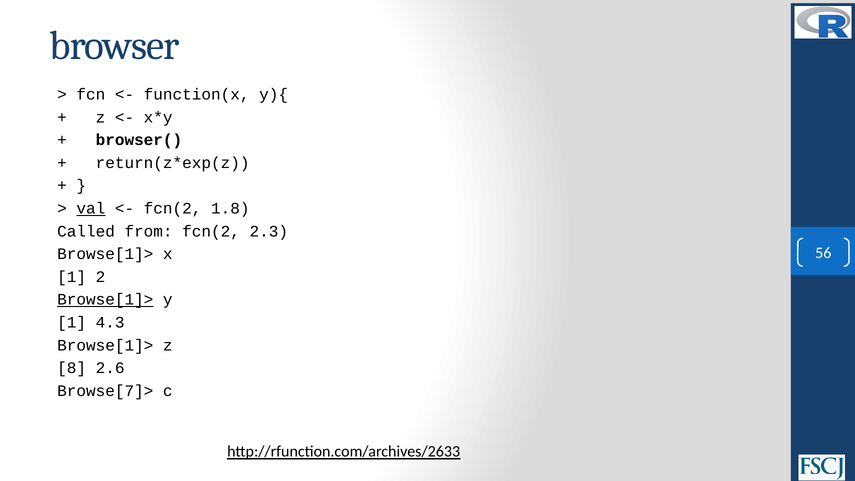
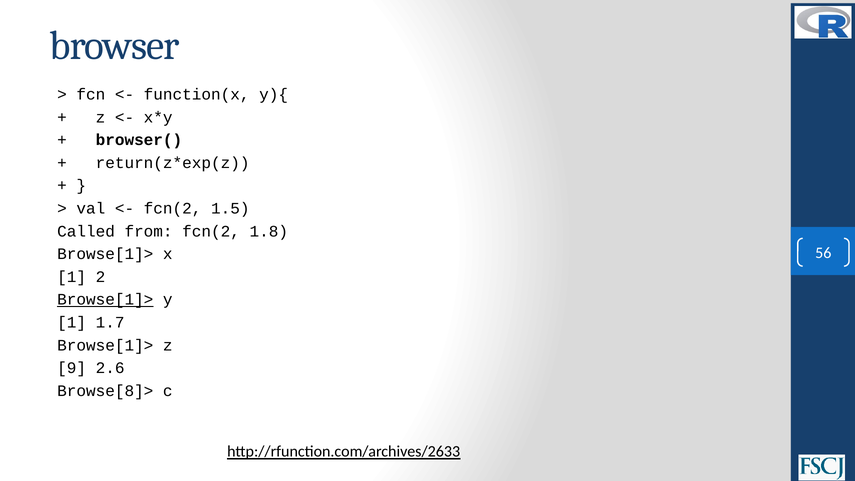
val underline: present -> none
1.8: 1.8 -> 1.5
2.3: 2.3 -> 1.8
4.3: 4.3 -> 1.7
8: 8 -> 9
Browse[7]>: Browse[7]> -> Browse[8]>
